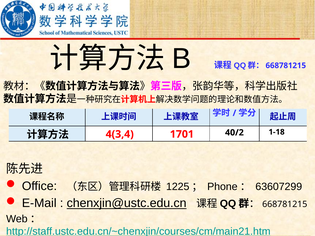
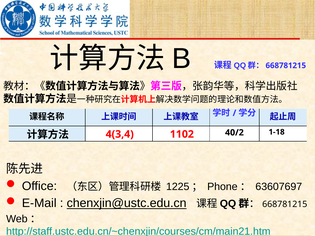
1701: 1701 -> 1102
63607299: 63607299 -> 63607697
